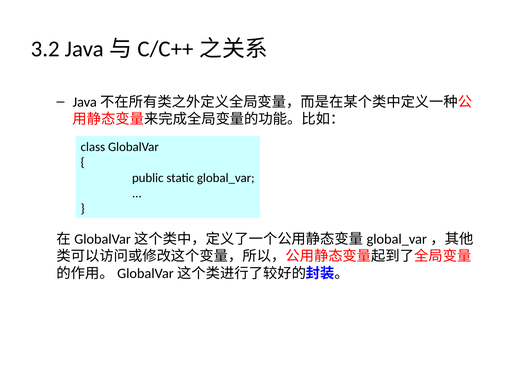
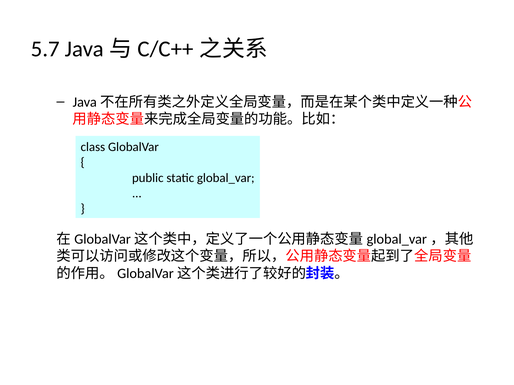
3.2: 3.2 -> 5.7
